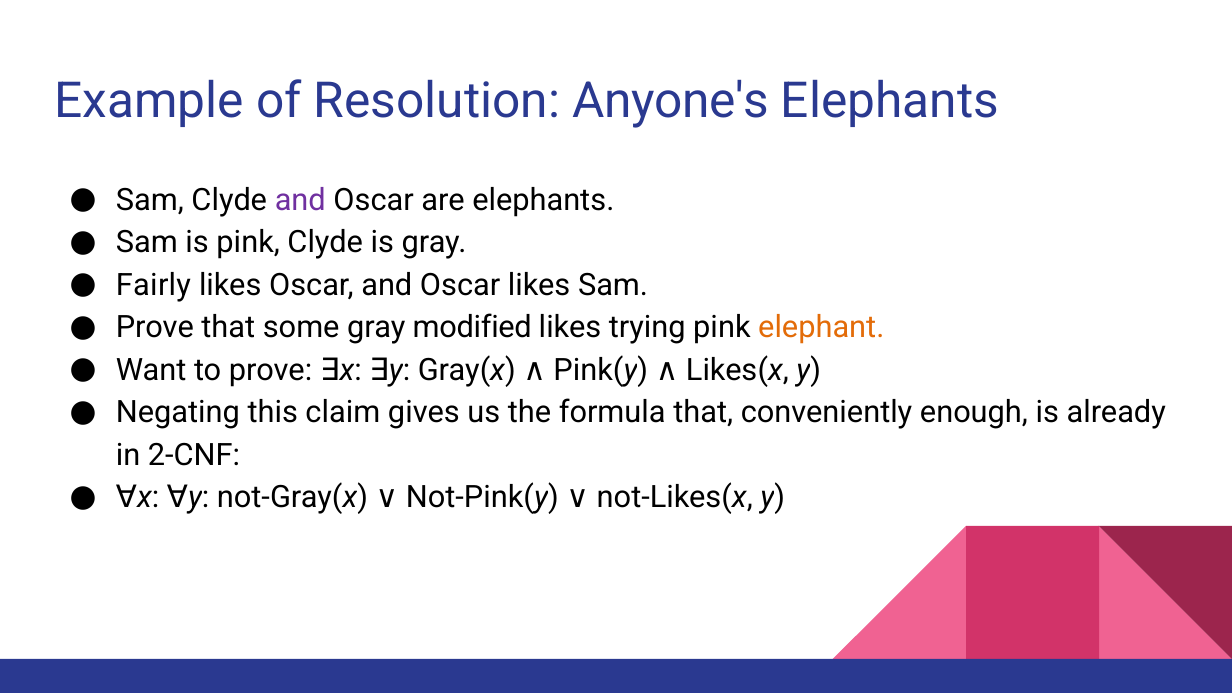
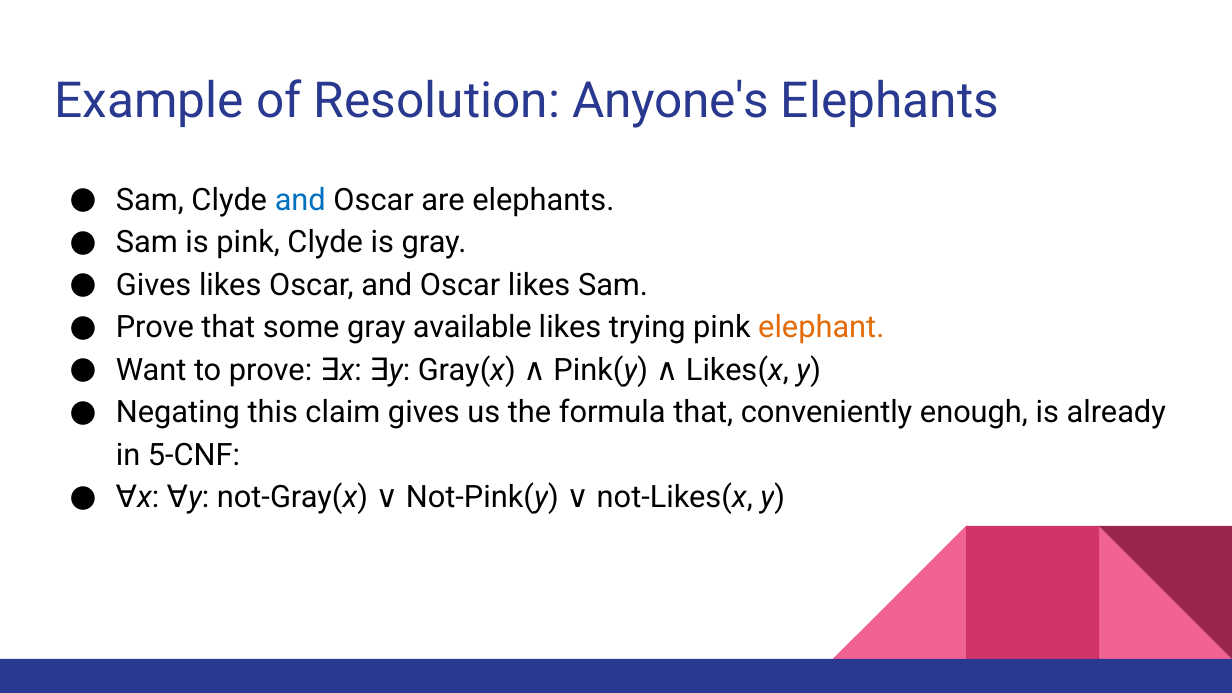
and at (300, 200) colour: purple -> blue
Fairly at (153, 285): Fairly -> Gives
modified: modified -> available
2-CNF: 2-CNF -> 5-CNF
